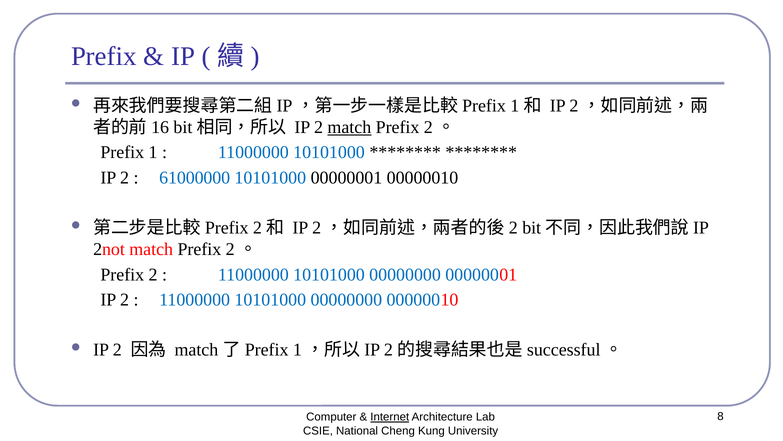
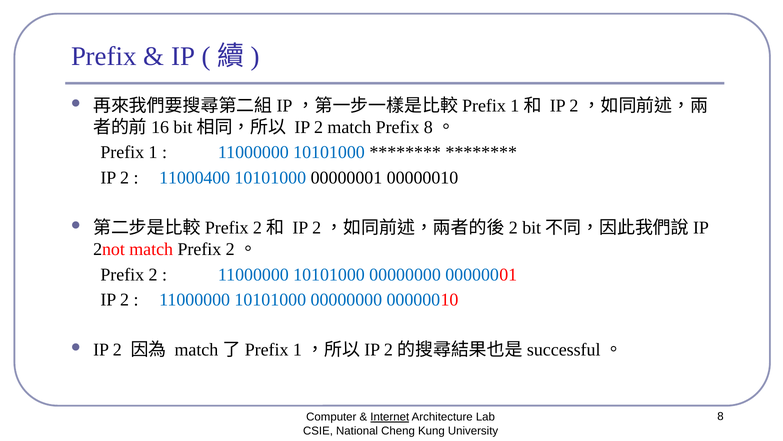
match at (349, 127) underline: present -> none
2 at (428, 127): 2 -> 8
61000000: 61000000 -> 11000400
